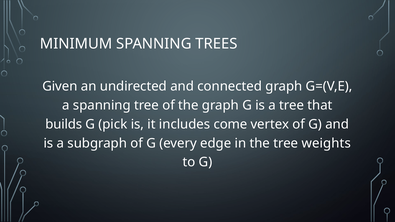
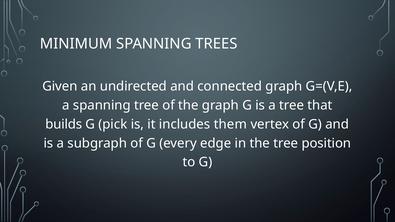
come: come -> them
weights: weights -> position
